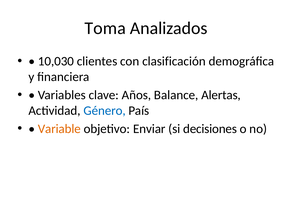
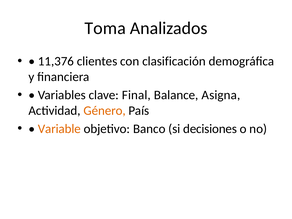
10,030: 10,030 -> 11,376
Años: Años -> Final
Alertas: Alertas -> Asigna
Género colour: blue -> orange
Enviar: Enviar -> Banco
